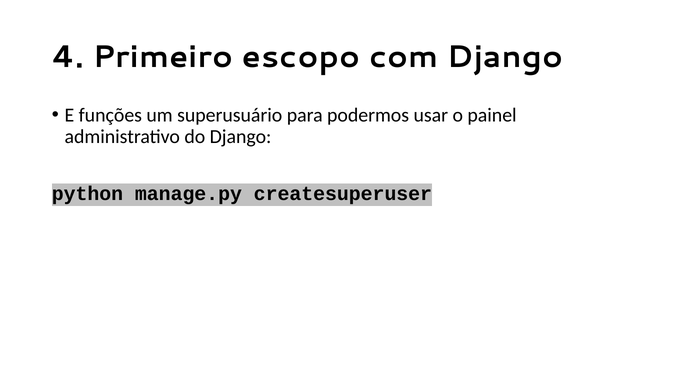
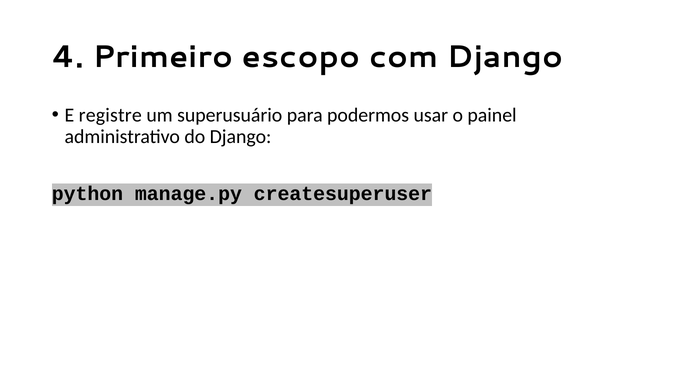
funções: funções -> registre
